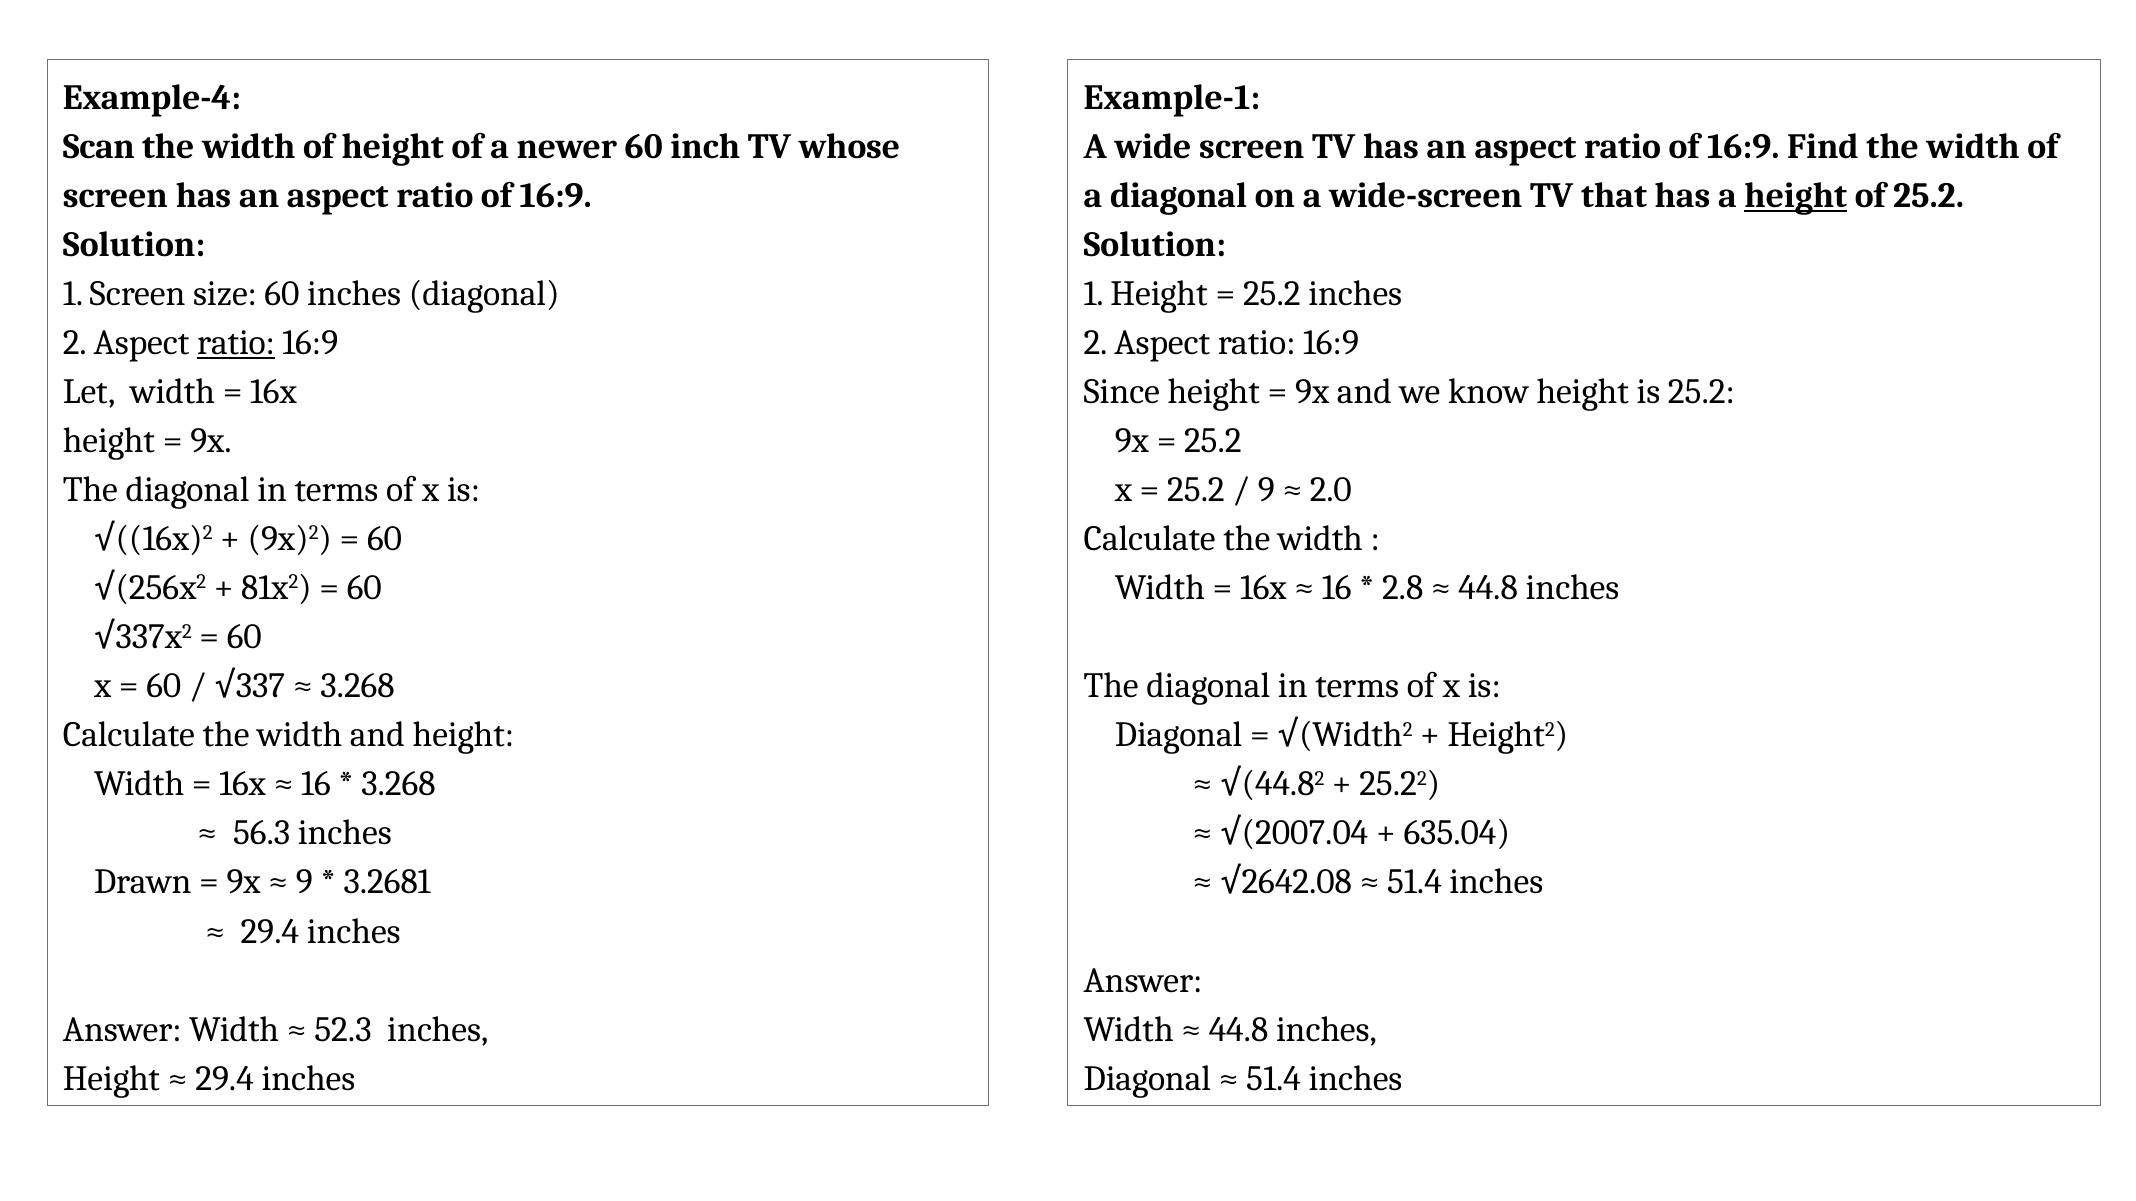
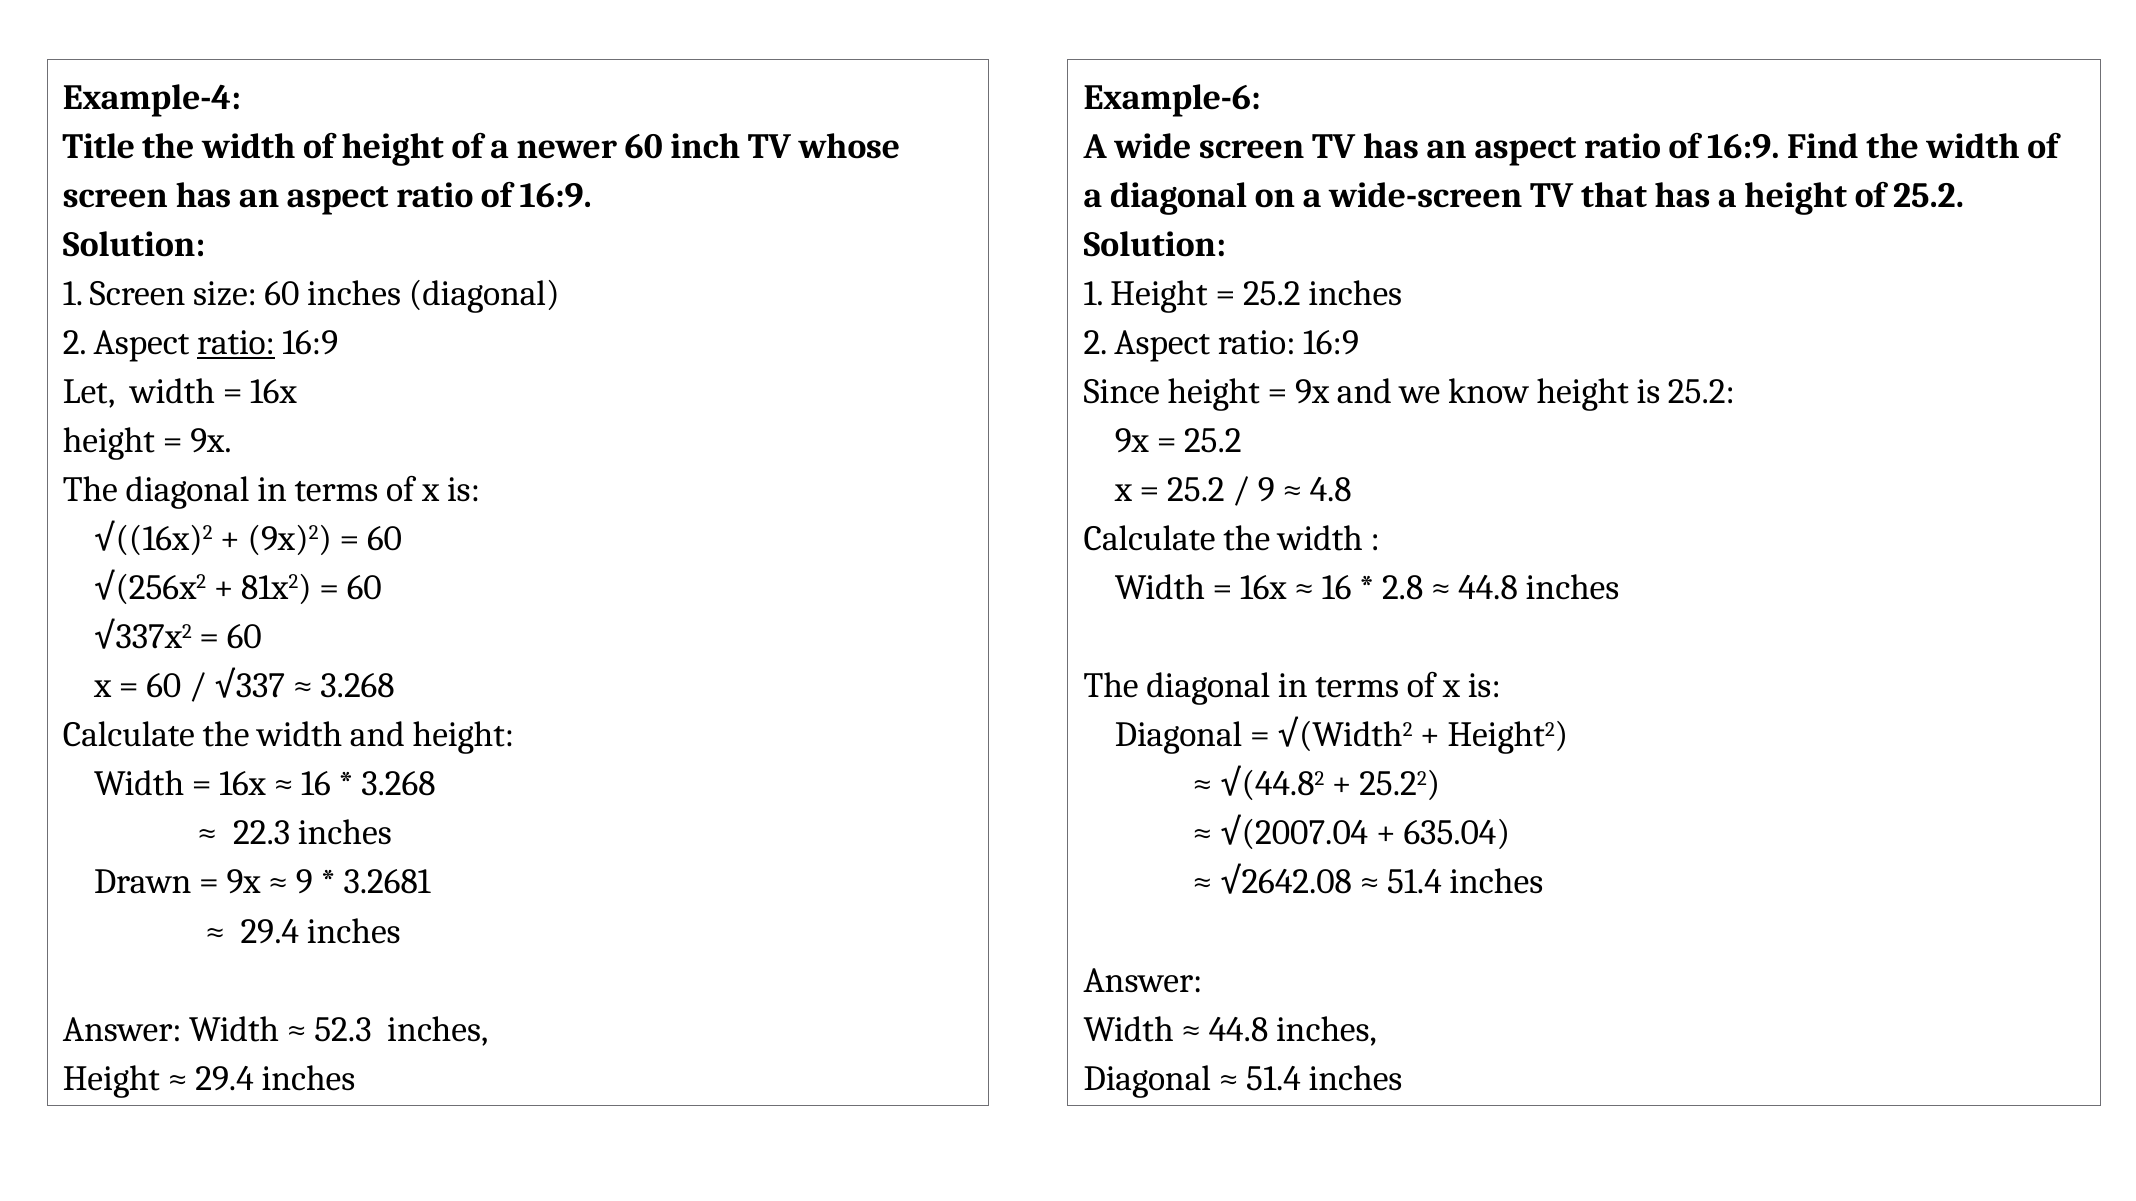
Example-1: Example-1 -> Example-6
Scan: Scan -> Title
height at (1796, 196) underline: present -> none
2.0: 2.0 -> 4.8
56.3: 56.3 -> 22.3
